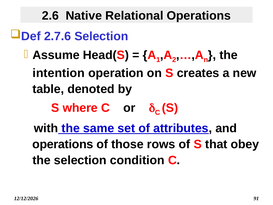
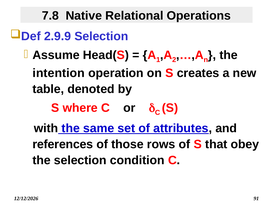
2.6: 2.6 -> 7.8
2.7.6: 2.7.6 -> 2.9.9
operations at (63, 144): operations -> references
